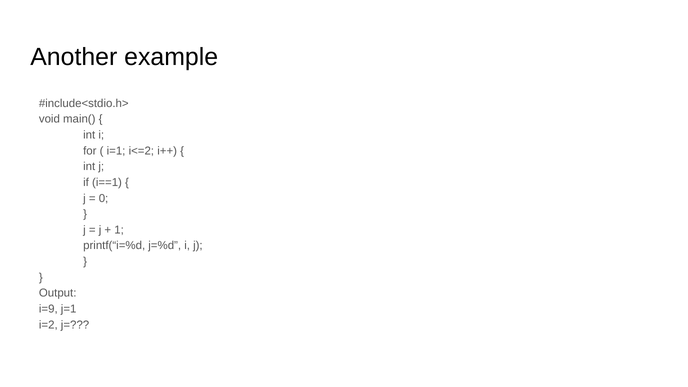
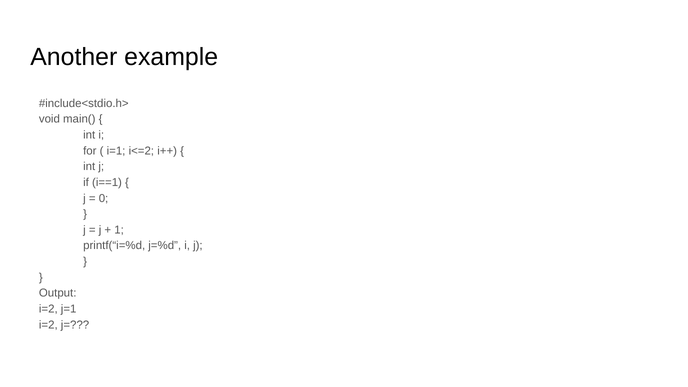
i=9 at (48, 309): i=9 -> i=2
